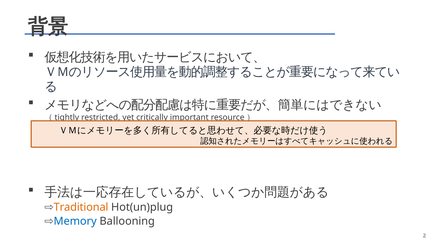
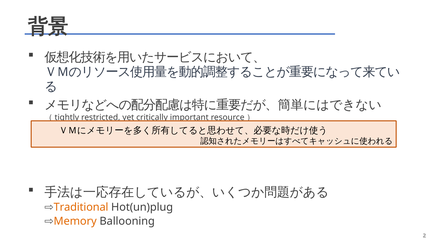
Memory colour: blue -> orange
